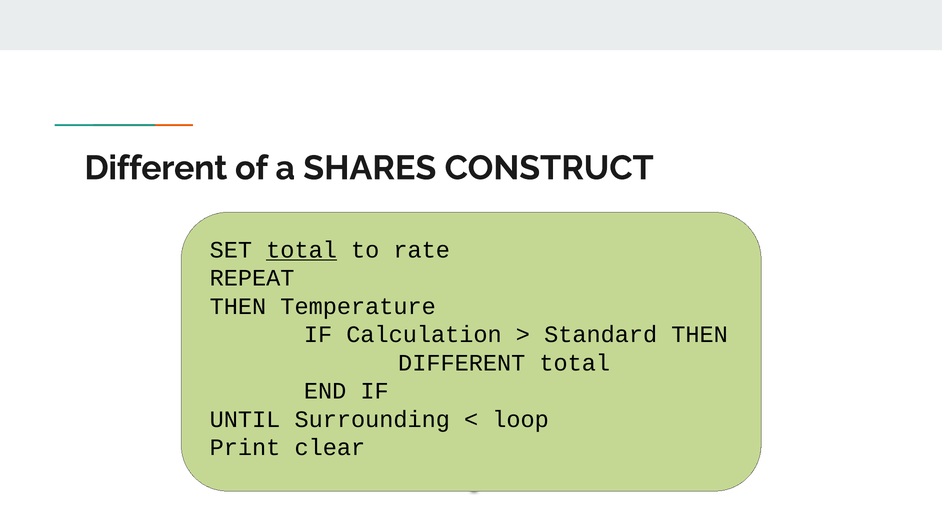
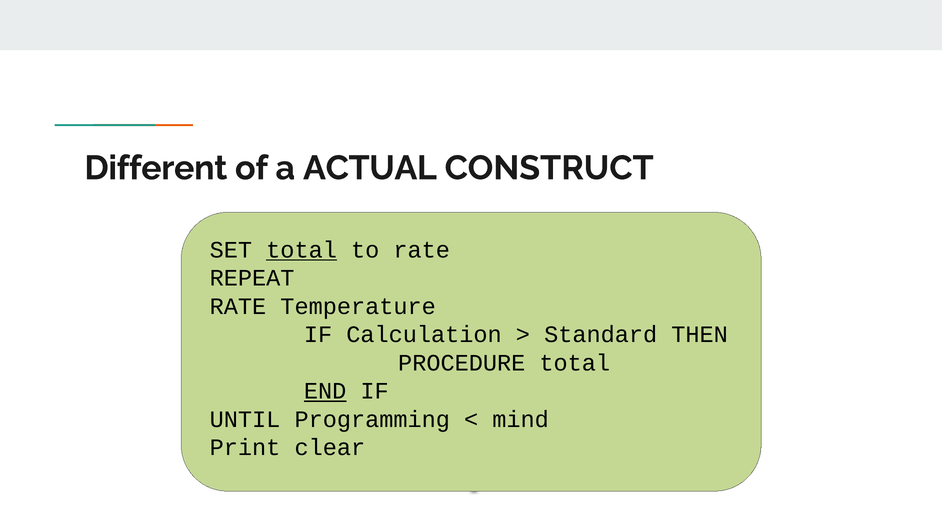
SHARES: SHARES -> ACTUAL
THEN at (238, 306): THEN -> RATE
DIFFERENT at (462, 363): DIFFERENT -> PROCEDURE
END underline: none -> present
Surrounding: Surrounding -> Programming
loop: loop -> mind
